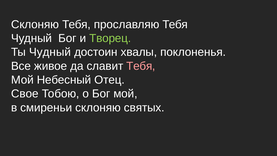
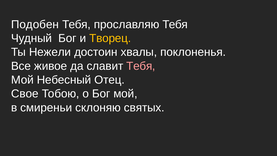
Склоняю at (35, 24): Склоняю -> Подобен
Творец colour: light green -> yellow
Ты Чудный: Чудный -> Нежели
